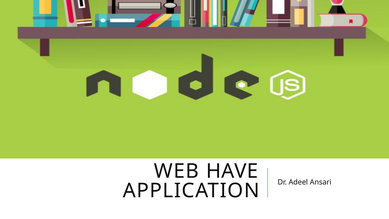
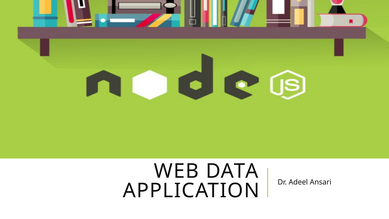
HAVE: HAVE -> DATA
